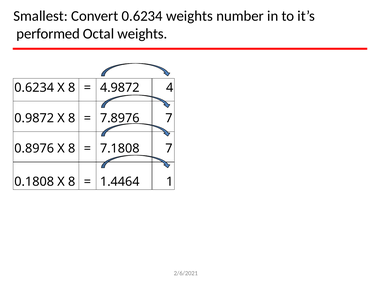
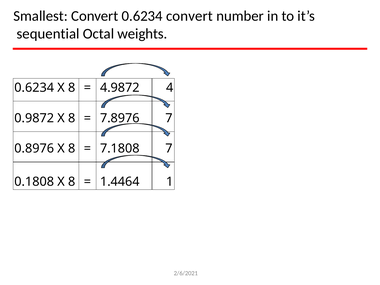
0.6234 weights: weights -> convert
performed: performed -> sequential
